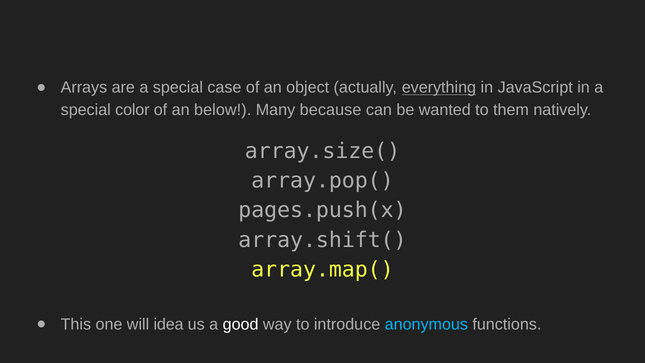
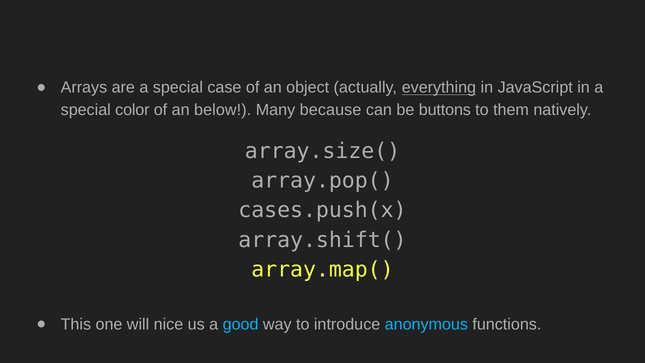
wanted: wanted -> buttons
pages.push(x: pages.push(x -> cases.push(x
idea: idea -> nice
good colour: white -> light blue
